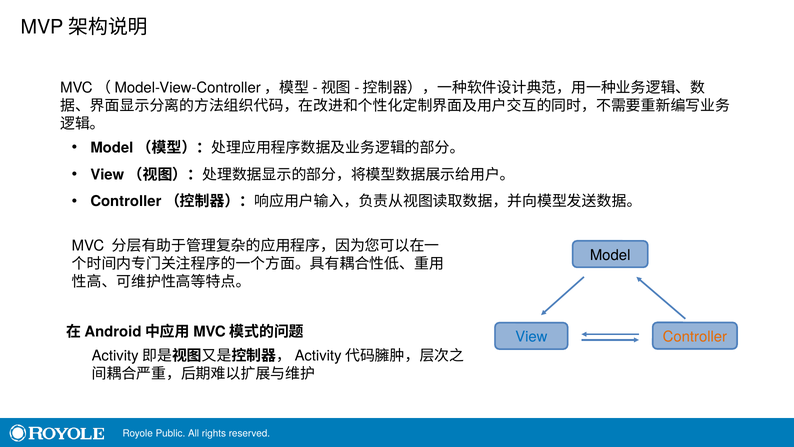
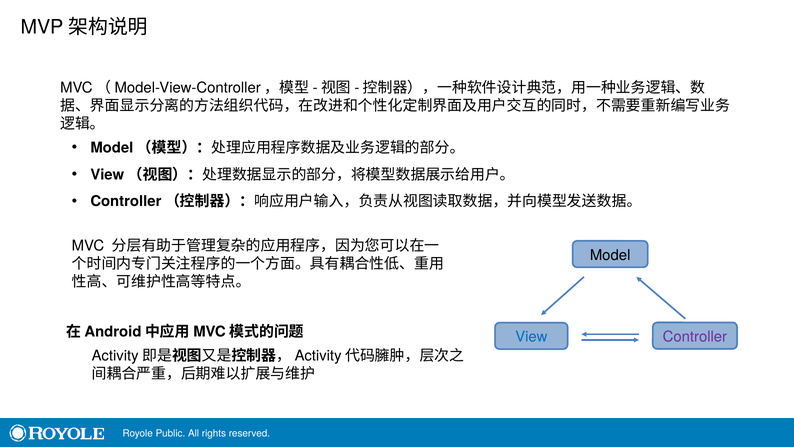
Controller colour: orange -> purple
